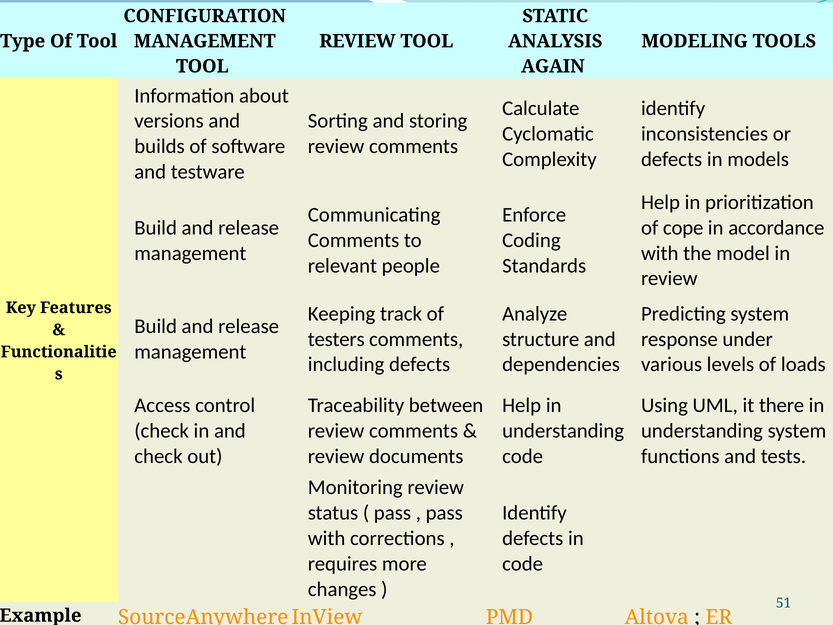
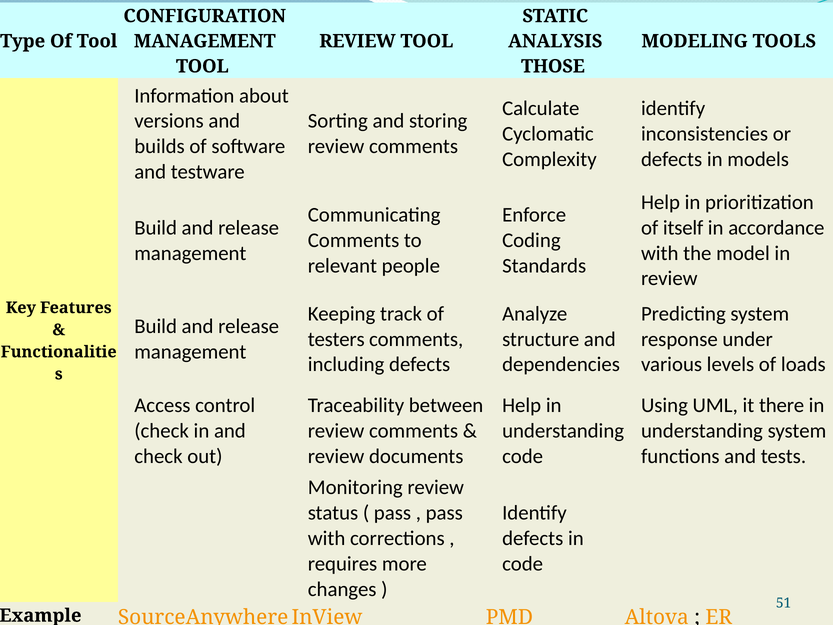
AGAIN: AGAIN -> THOSE
cope: cope -> itself
